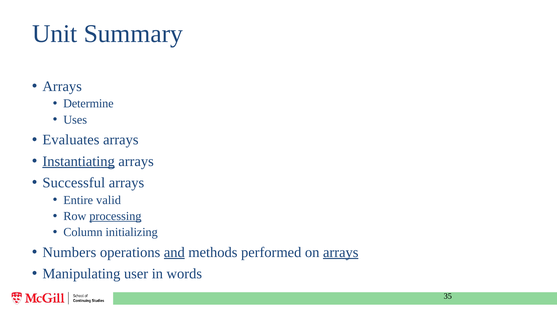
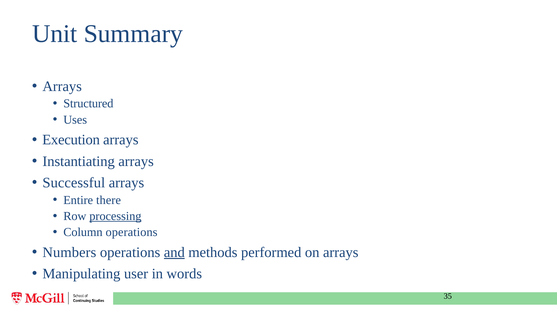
Determine: Determine -> Structured
Evaluates: Evaluates -> Execution
Instantiating underline: present -> none
valid: valid -> there
Column initializing: initializing -> operations
arrays at (341, 253) underline: present -> none
